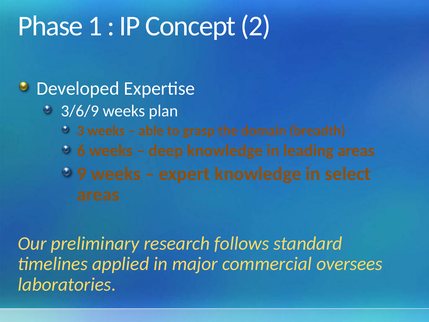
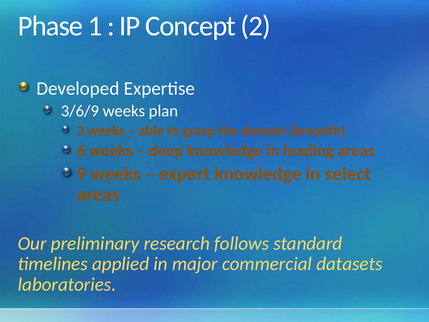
oversees: oversees -> datasets
